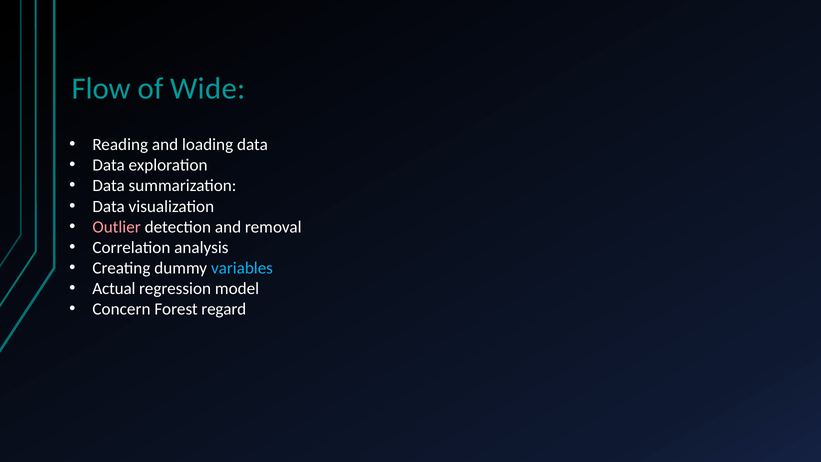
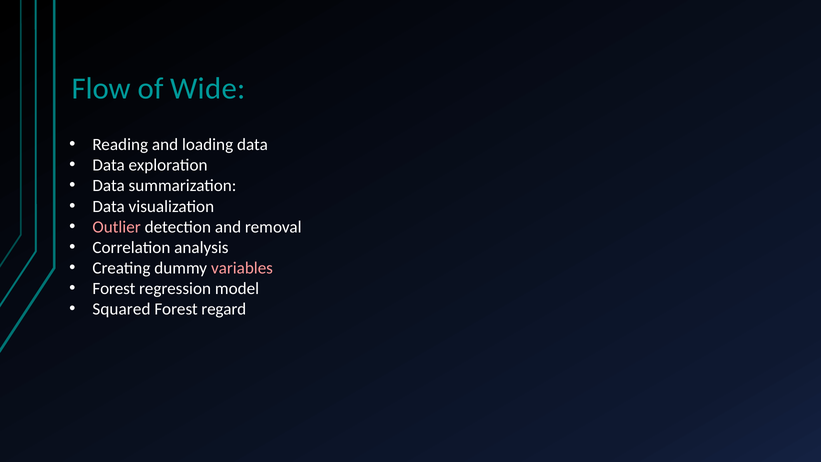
variables colour: light blue -> pink
Actual at (114, 288): Actual -> Forest
Concern: Concern -> Squared
